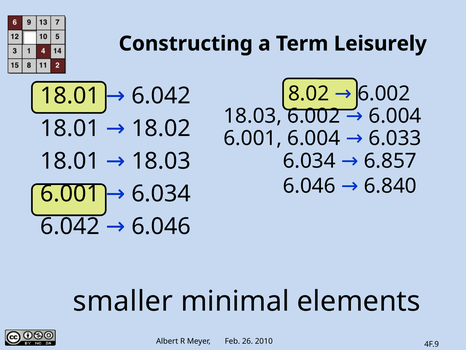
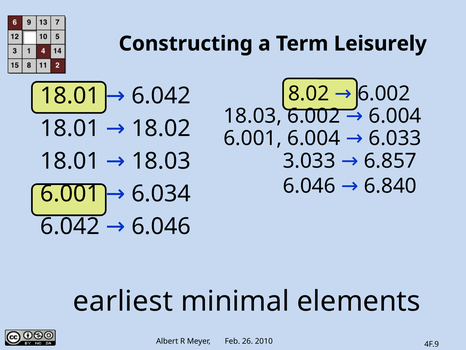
6.034 at (309, 161): 6.034 -> 3.033
smaller: smaller -> earliest
